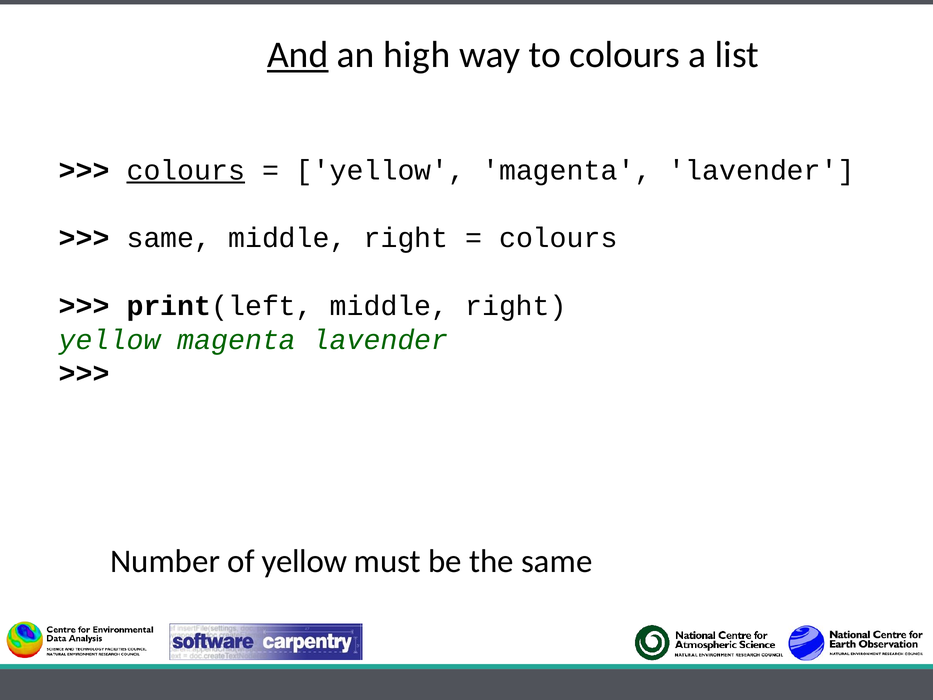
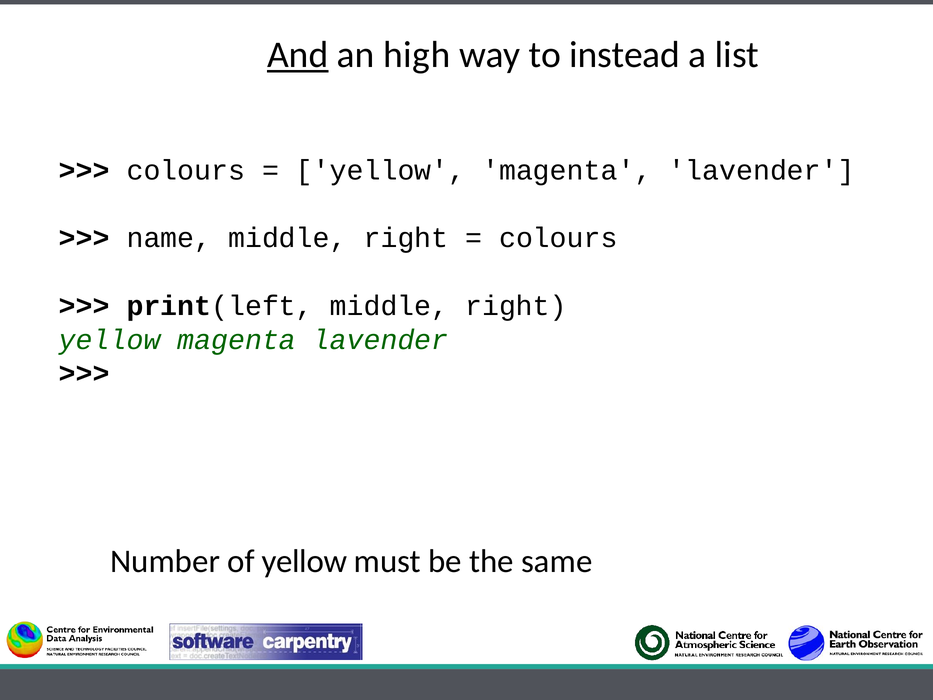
to colours: colours -> instead
colours at (186, 170) underline: present -> none
same at (169, 238): same -> name
